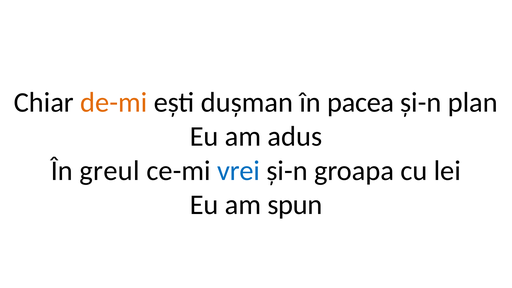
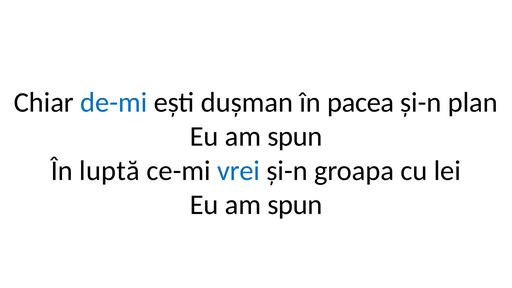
de-mi colour: orange -> blue
adus at (295, 137): adus -> spun
greul: greul -> luptă
